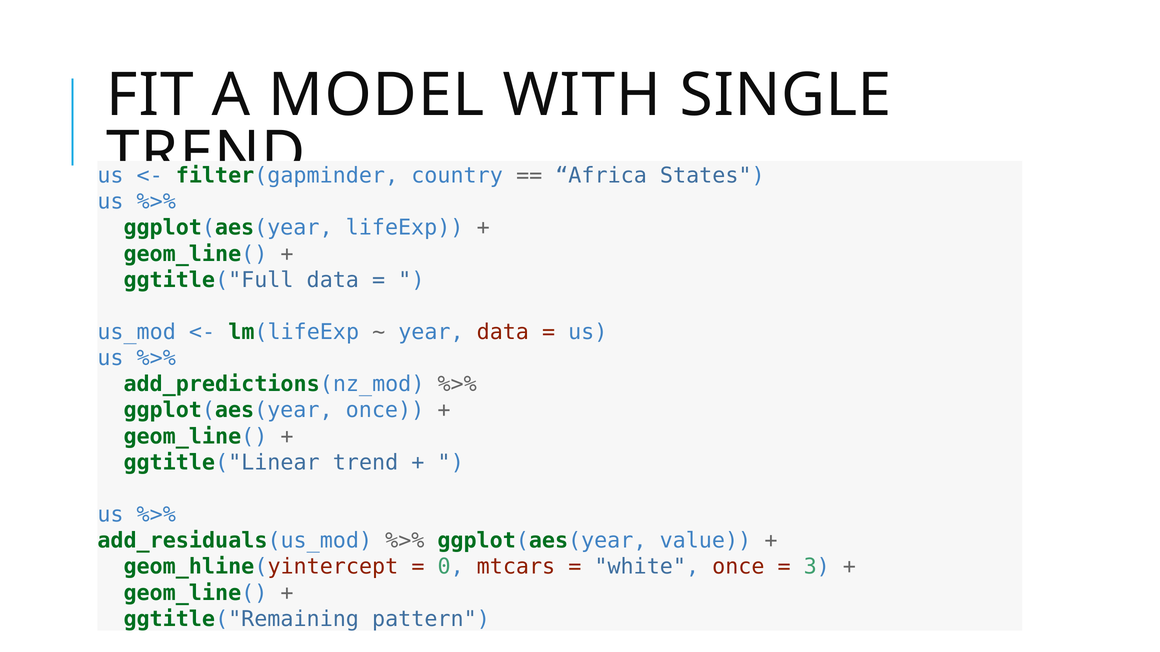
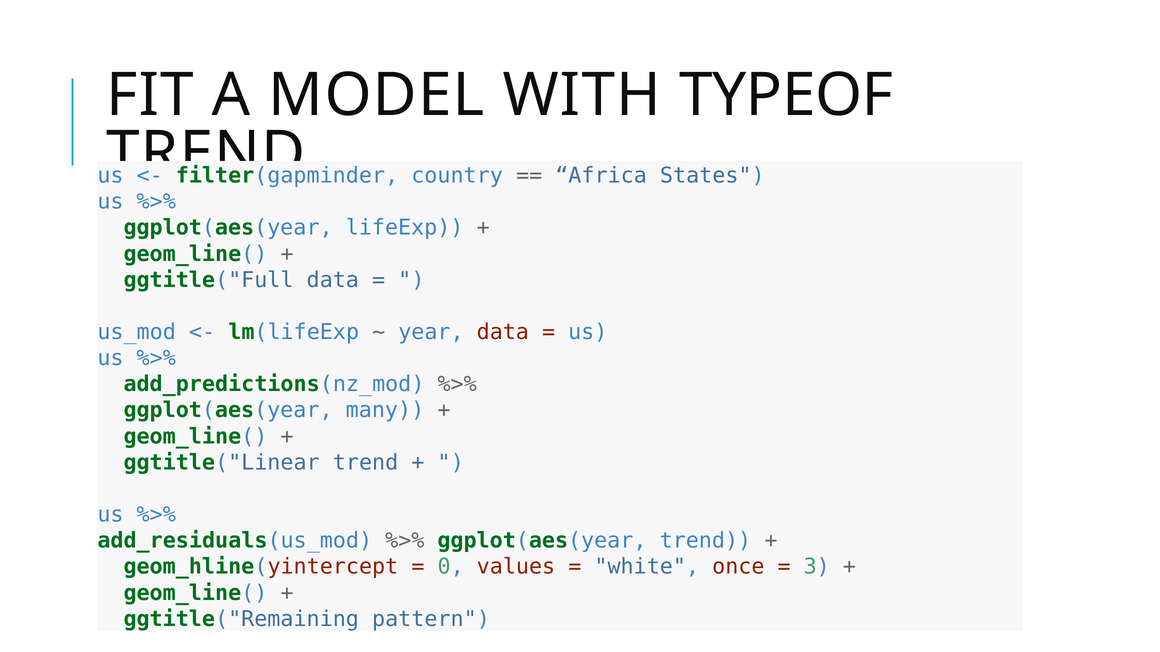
SINGLE: SINGLE -> TYPEOF
ggplot(aes(year once: once -> many
ggplot(aes(year value: value -> trend
mtcars: mtcars -> values
